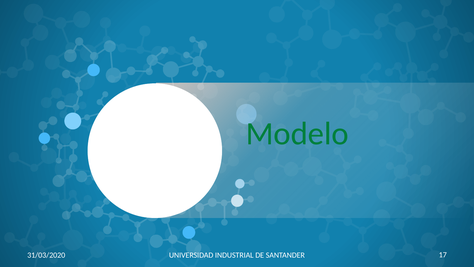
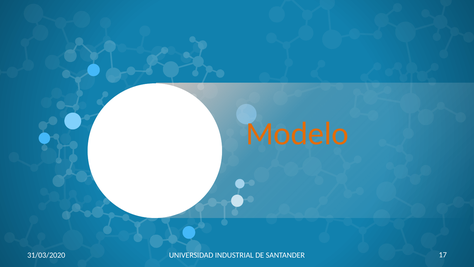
Modelo colour: green -> orange
